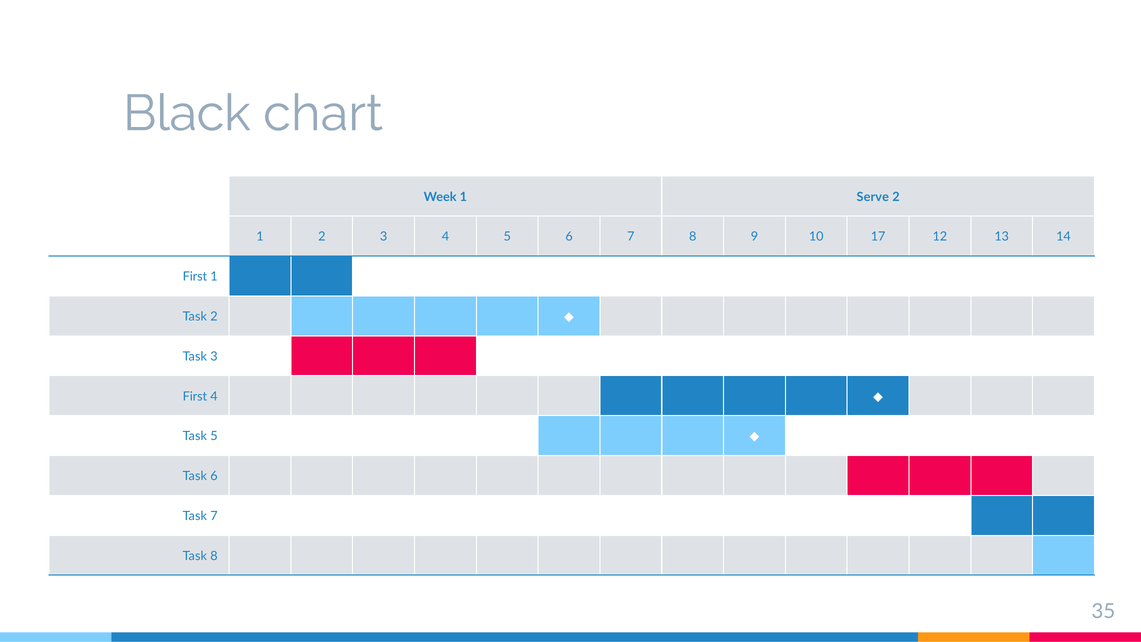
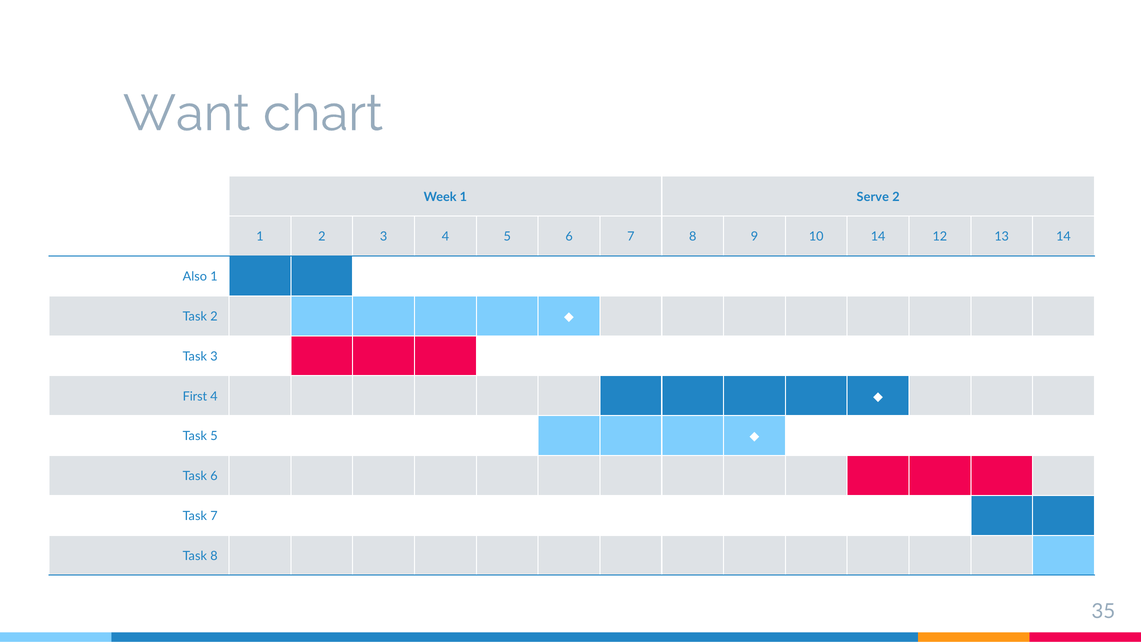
Black: Black -> Want
10 17: 17 -> 14
First at (195, 277): First -> Also
